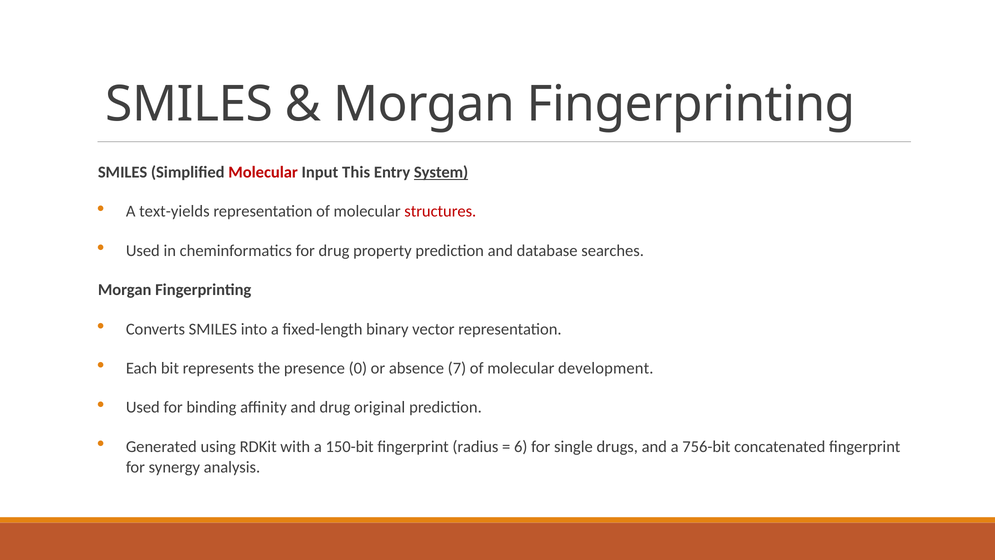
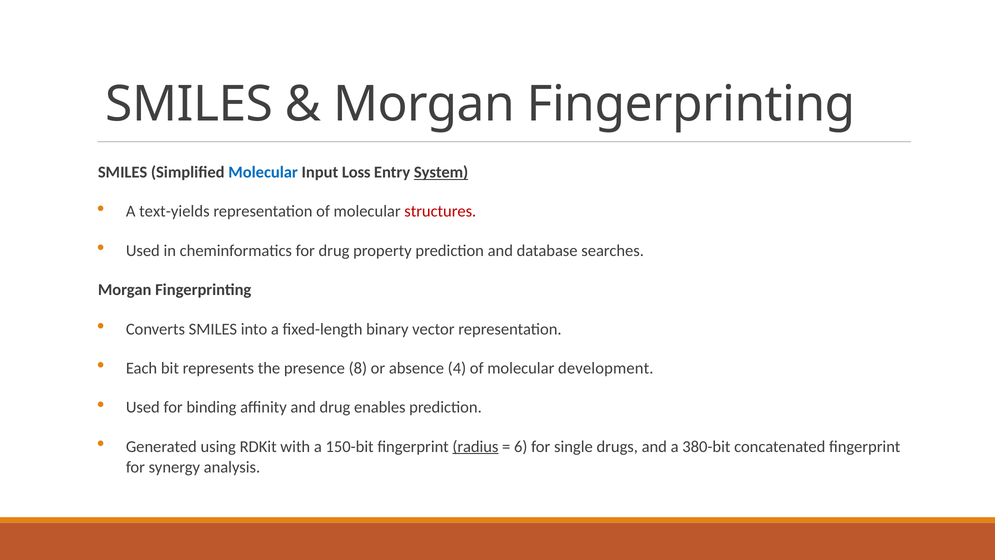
Molecular at (263, 172) colour: red -> blue
This: This -> Loss
0: 0 -> 8
7: 7 -> 4
original: original -> enables
radius underline: none -> present
756-bit: 756-bit -> 380-bit
